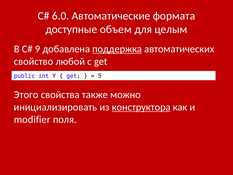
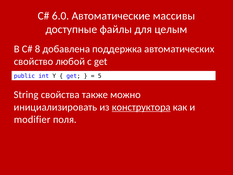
формата: формата -> массивы
объем: объем -> файлы
9: 9 -> 8
поддержка underline: present -> none
Этого: Этого -> String
